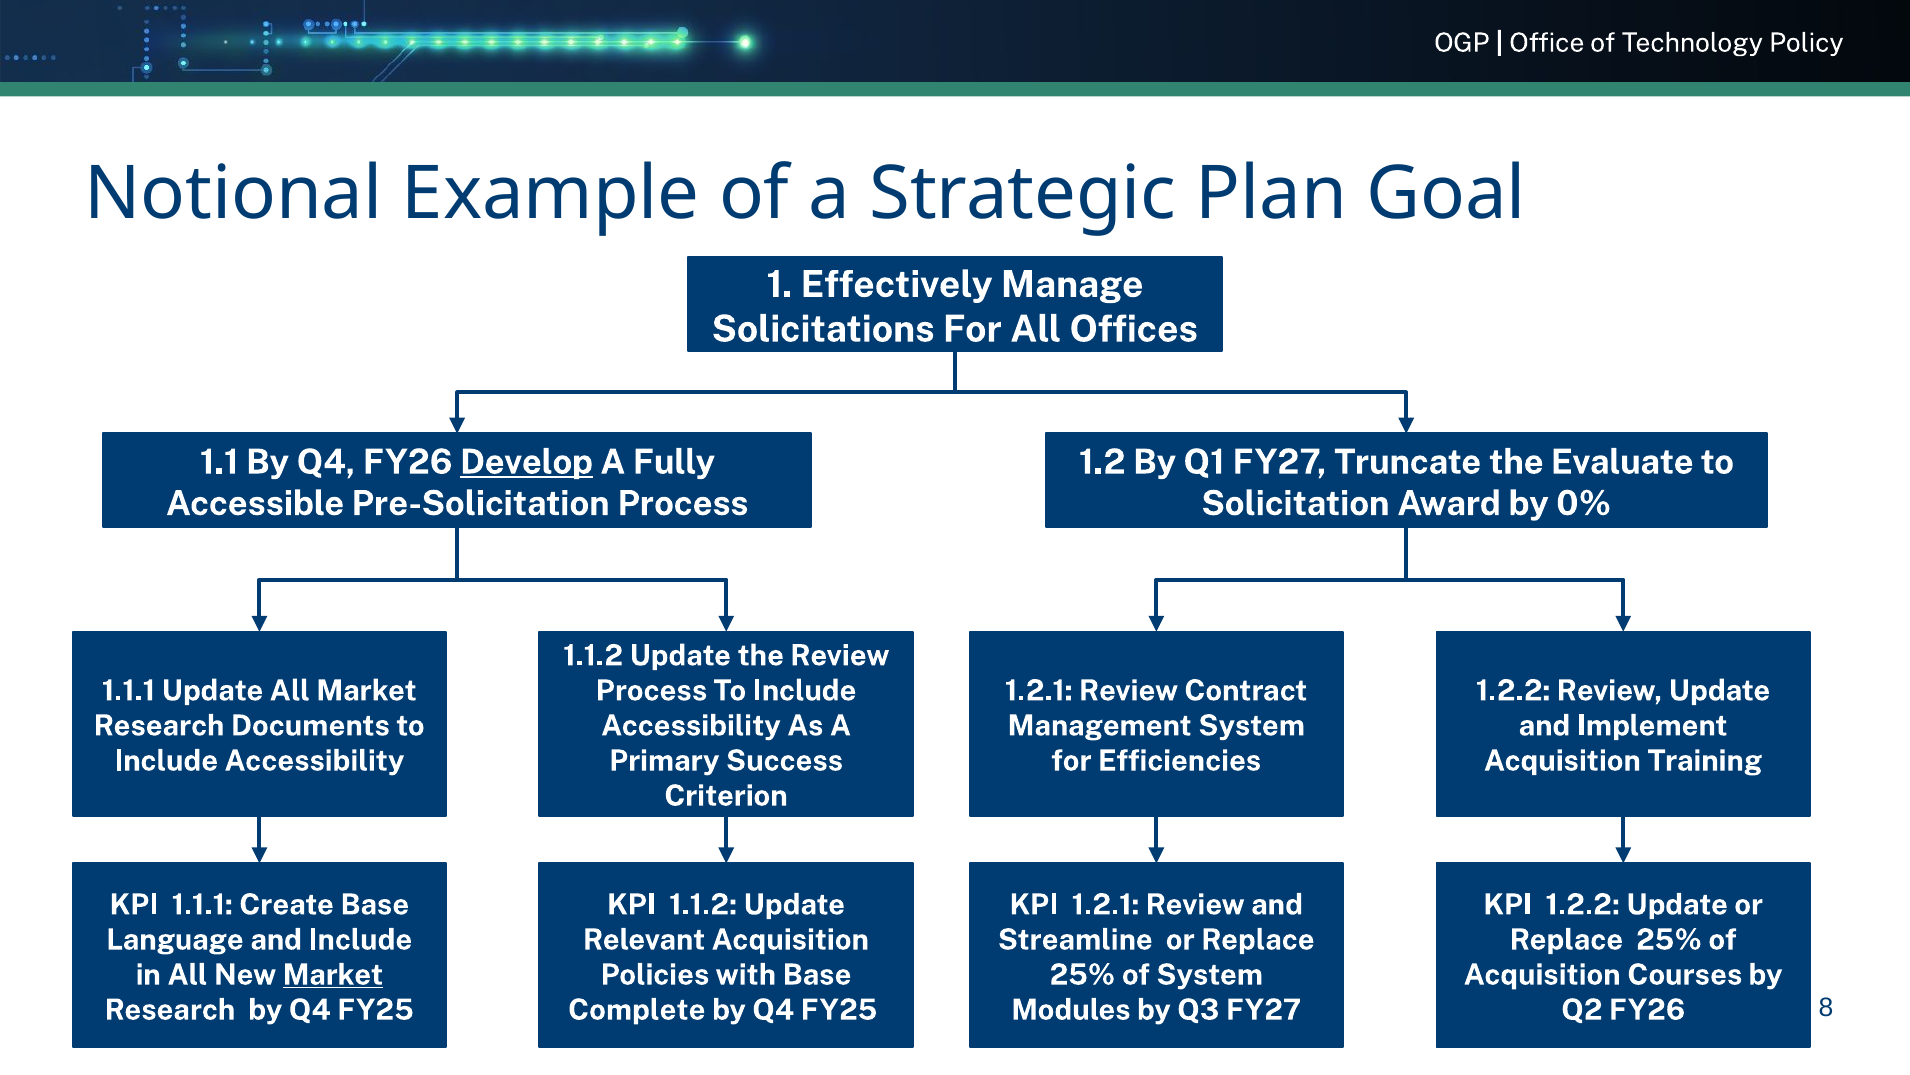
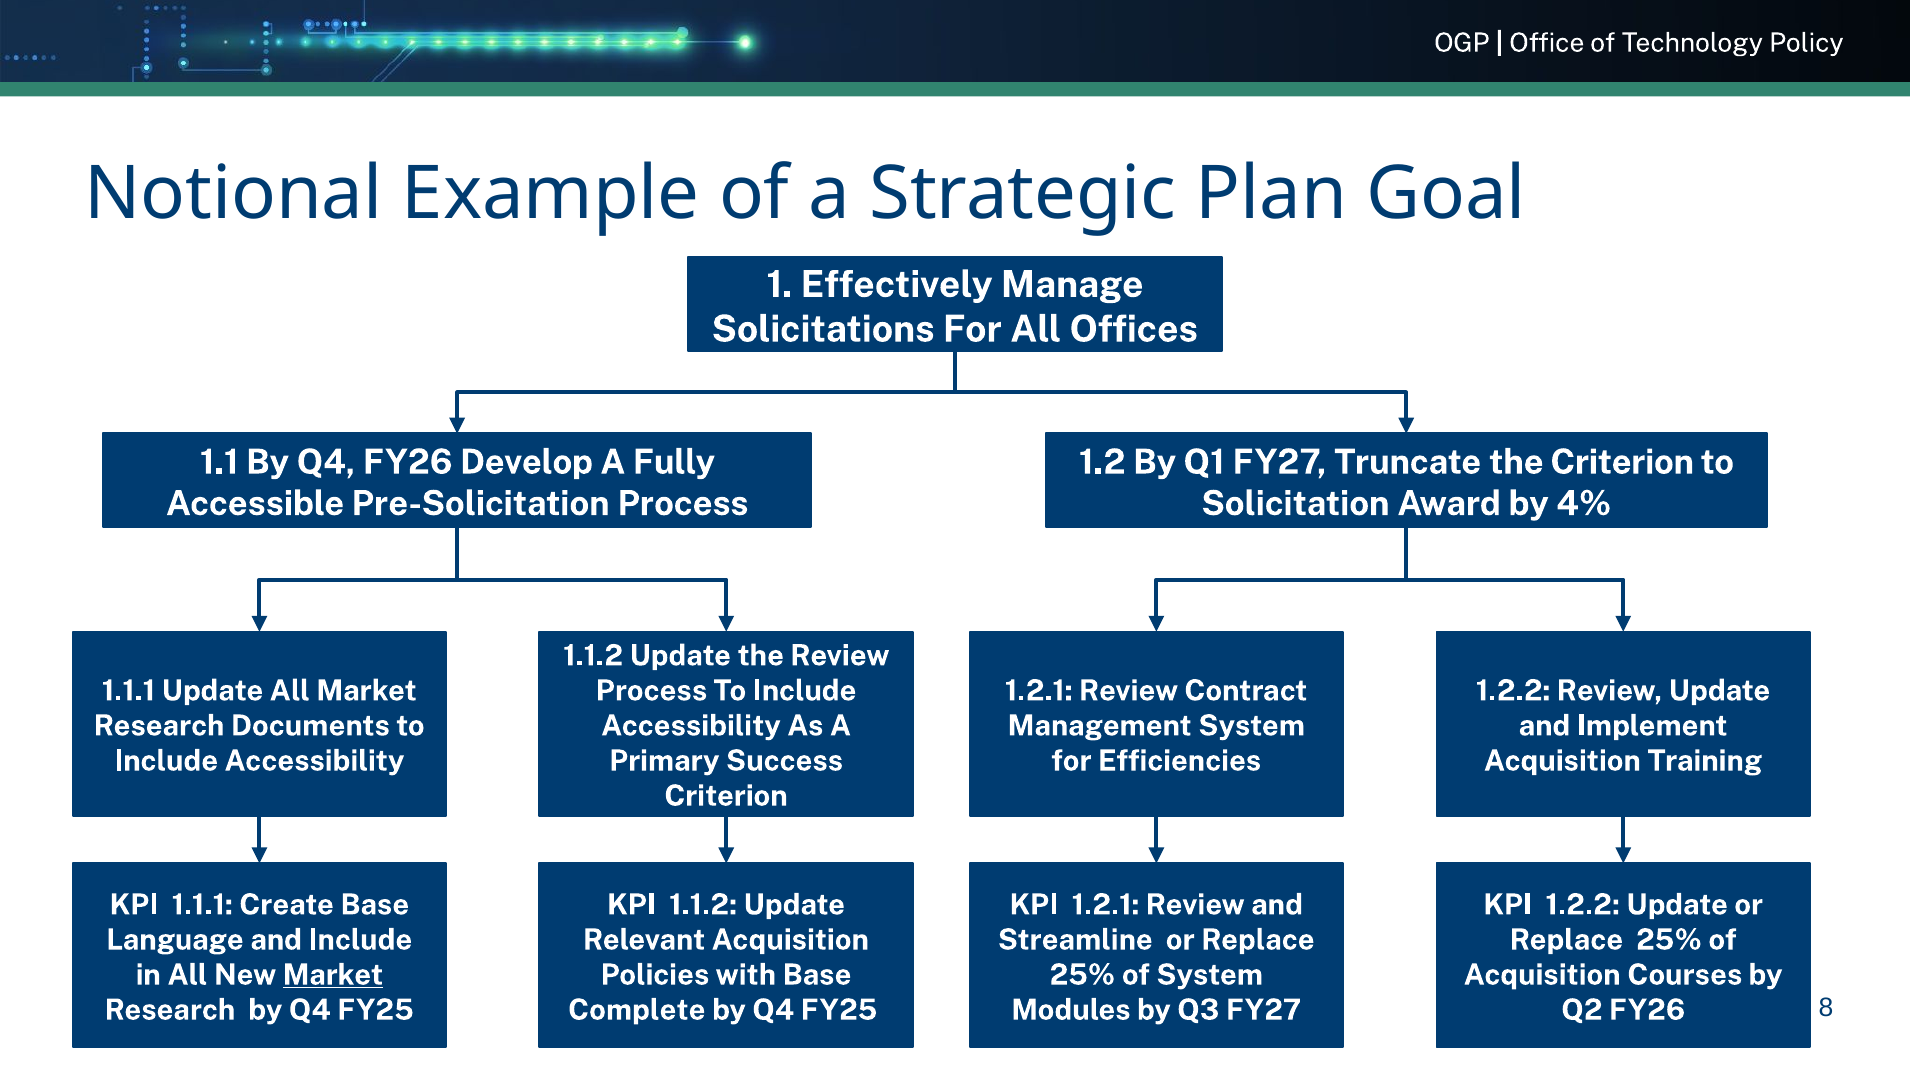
Develop underline: present -> none
the Evaluate: Evaluate -> Criterion
0%: 0% -> 4%
